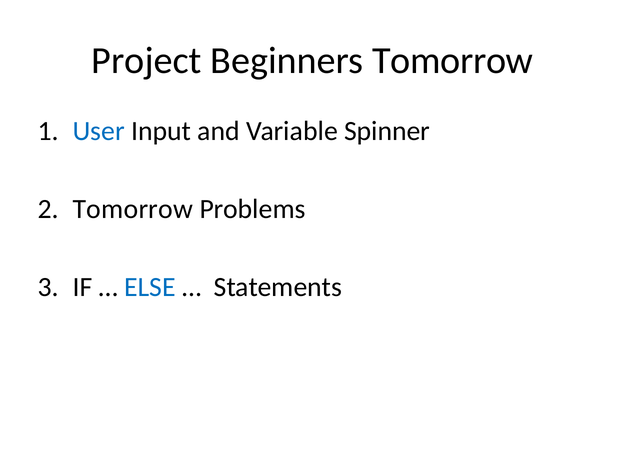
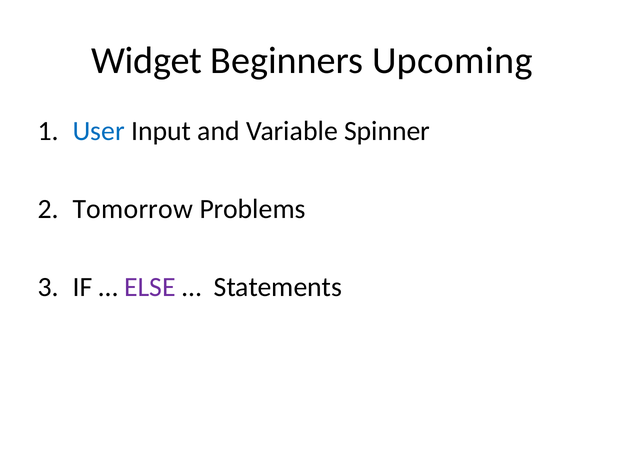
Project: Project -> Widget
Beginners Tomorrow: Tomorrow -> Upcoming
ELSE colour: blue -> purple
